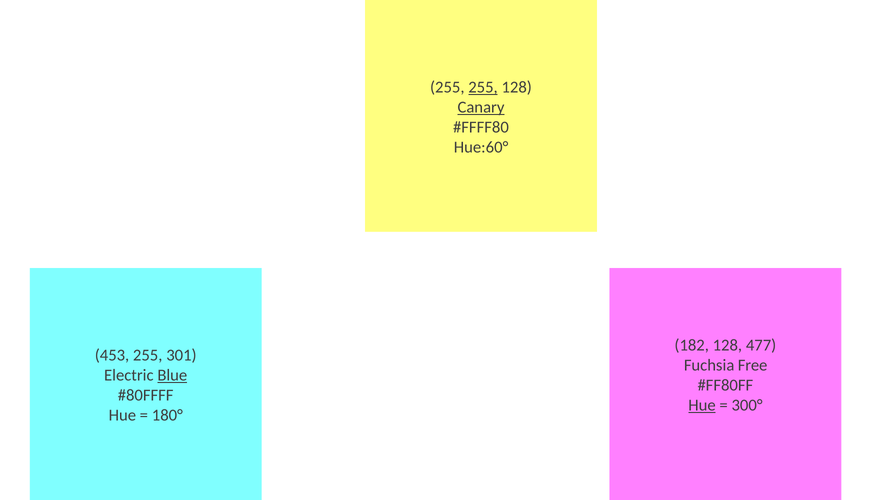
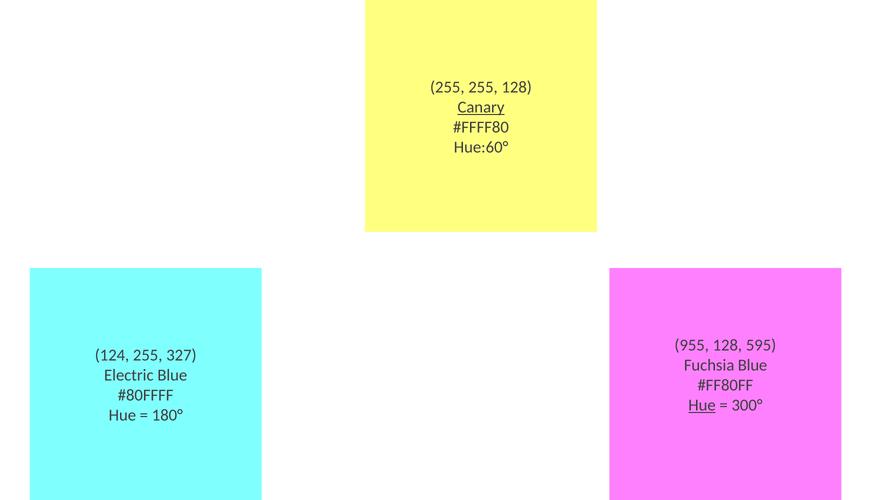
255 at (483, 87) underline: present -> none
182: 182 -> 955
477: 477 -> 595
453: 453 -> 124
301: 301 -> 327
Fuchsia Free: Free -> Blue
Blue at (172, 375) underline: present -> none
